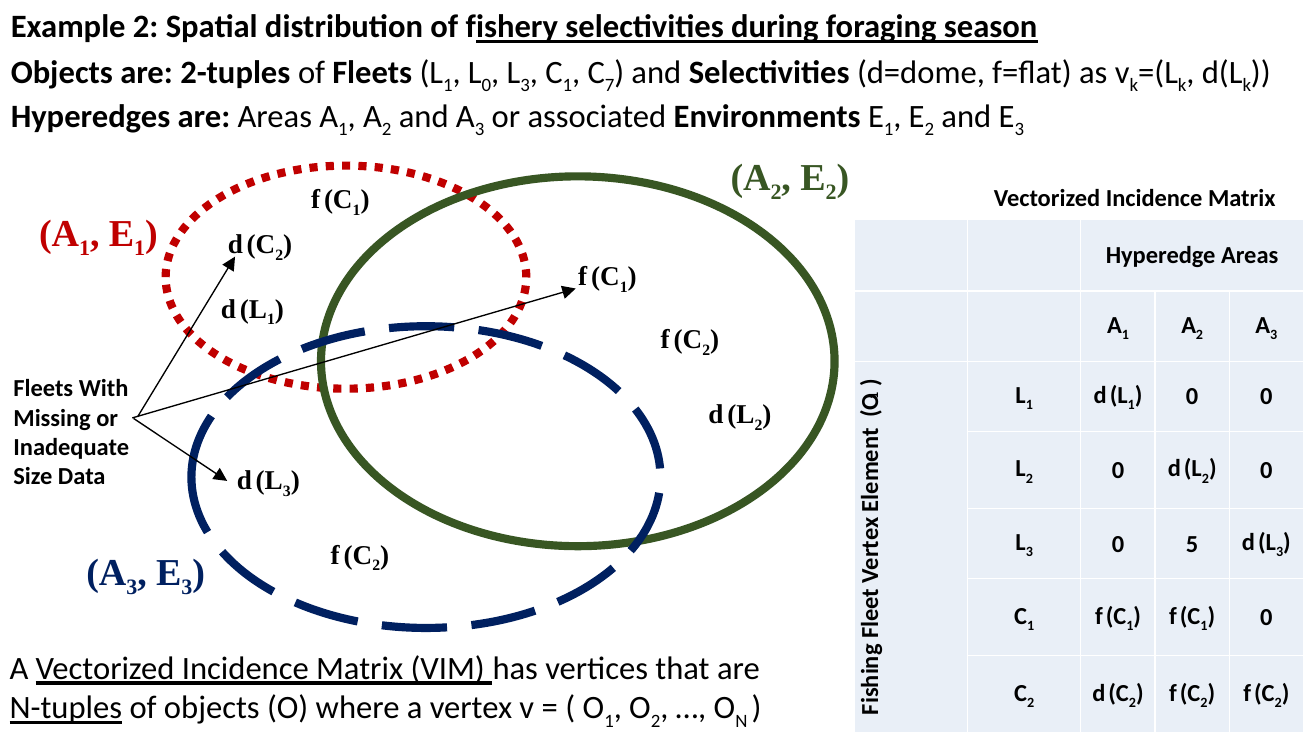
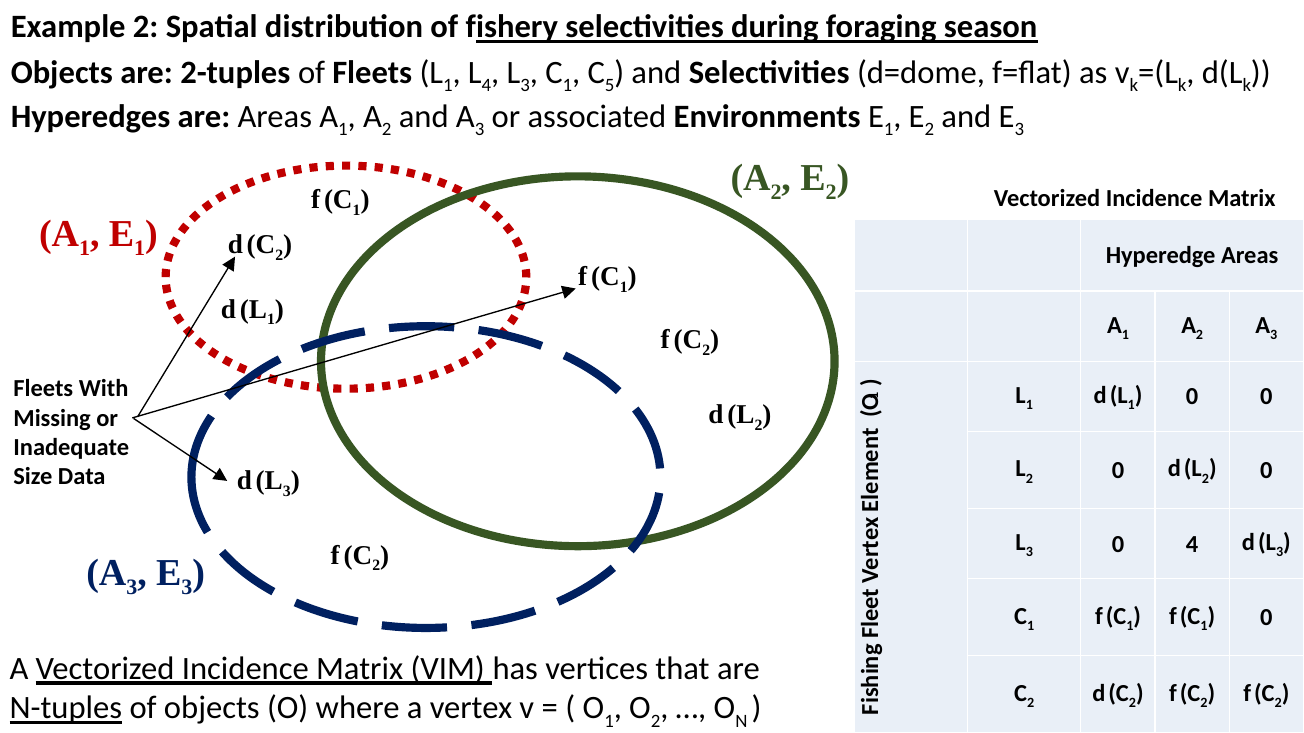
0 at (486, 85): 0 -> 4
7: 7 -> 5
0 5: 5 -> 4
